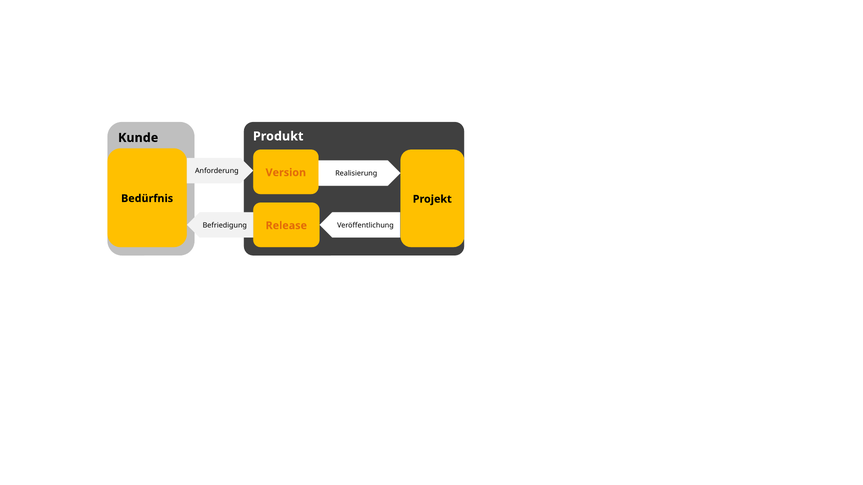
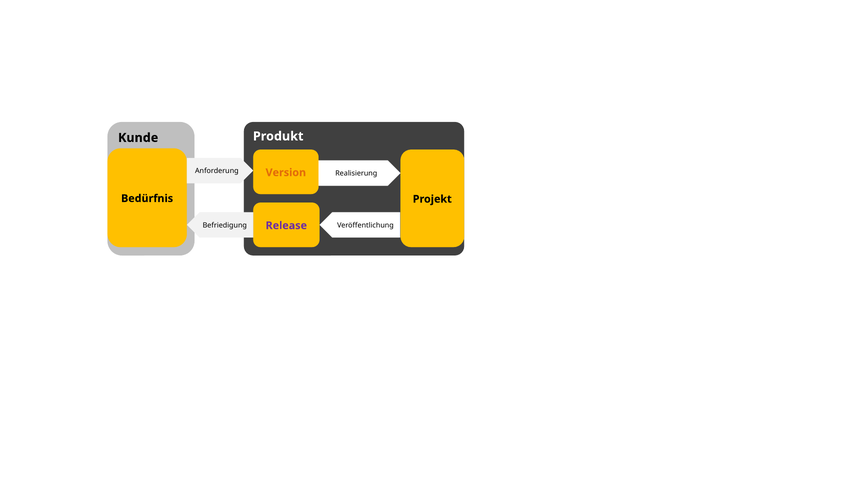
Release colour: orange -> purple
